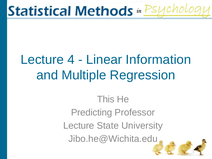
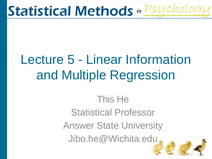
4: 4 -> 5
Predicting: Predicting -> Statistical
Lecture at (79, 126): Lecture -> Answer
